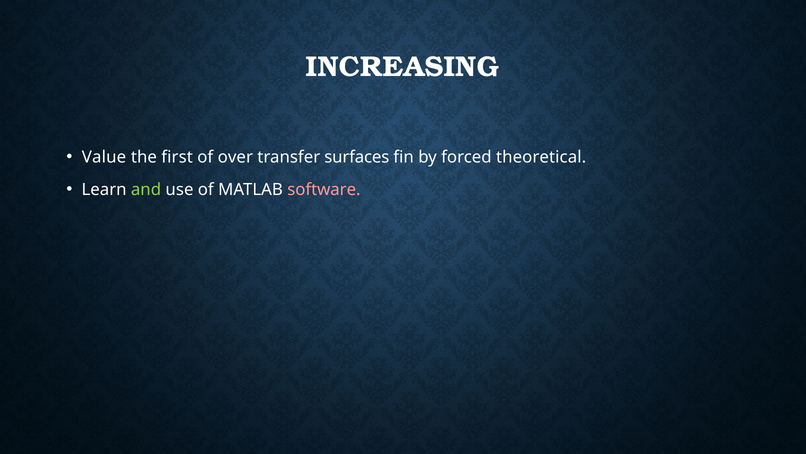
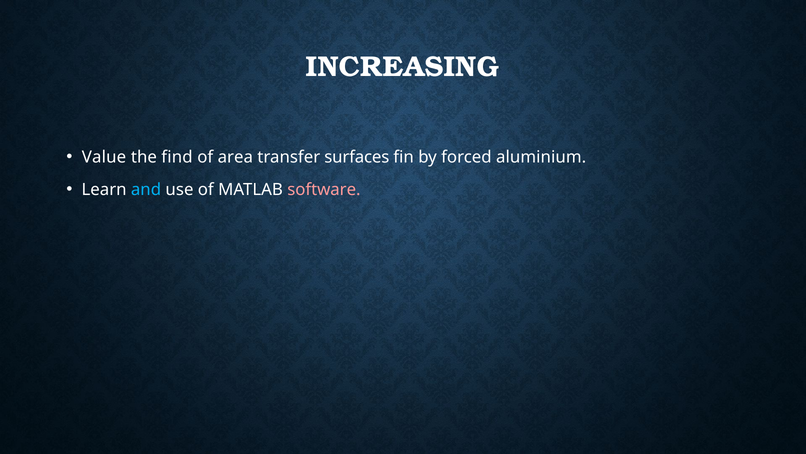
first: first -> find
over: over -> area
theoretical: theoretical -> aluminium
and colour: light green -> light blue
